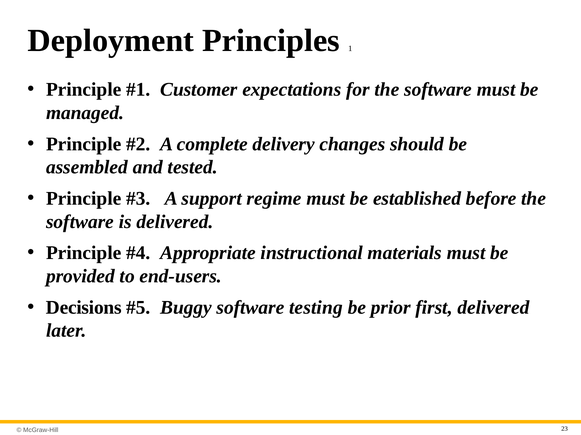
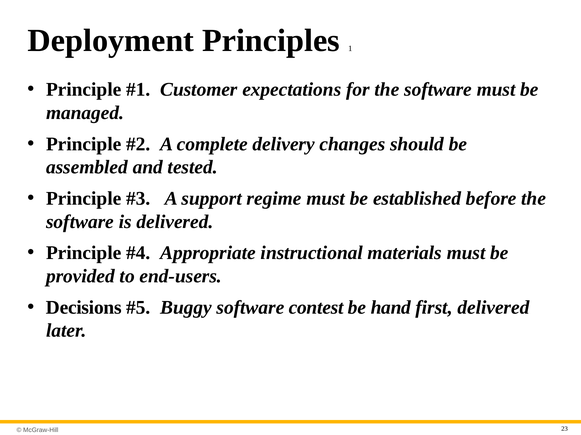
testing: testing -> contest
prior: prior -> hand
